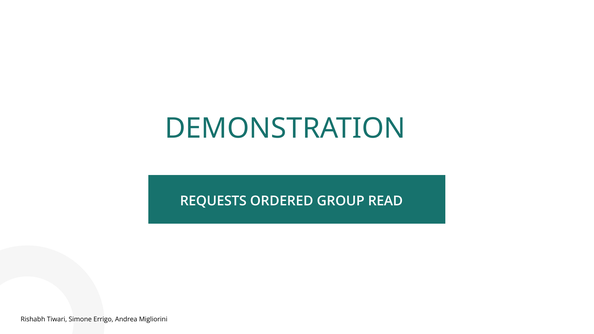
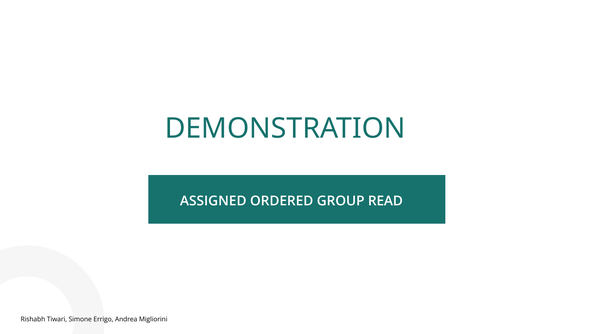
REQUESTS: REQUESTS -> ASSIGNED
